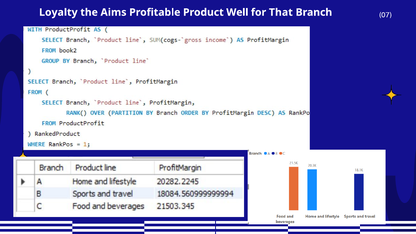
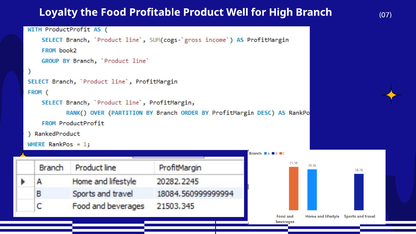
Aims: Aims -> Food
That: That -> High
